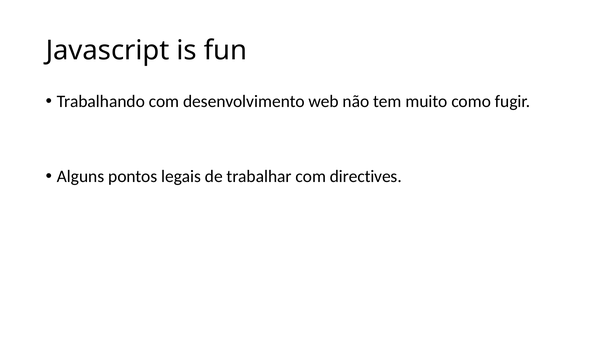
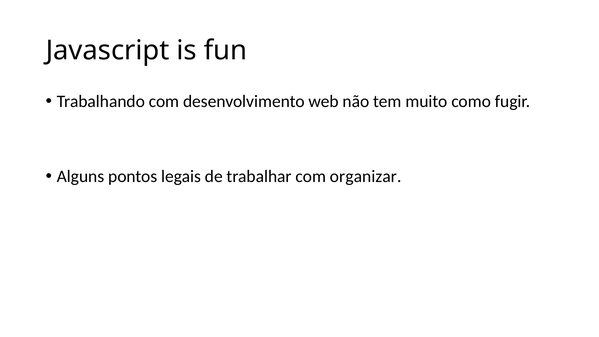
directives: directives -> organizar
